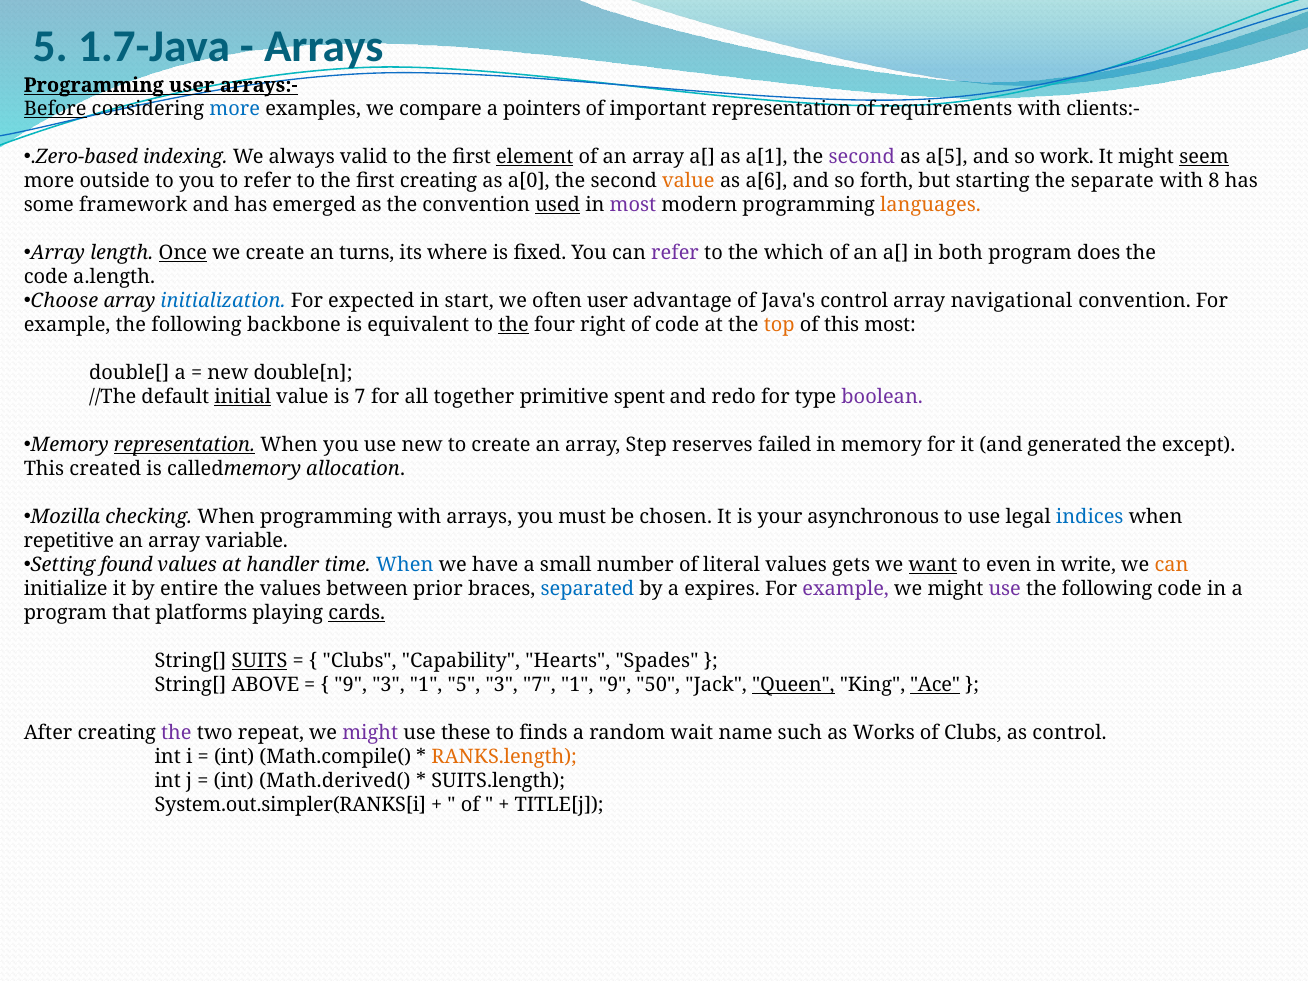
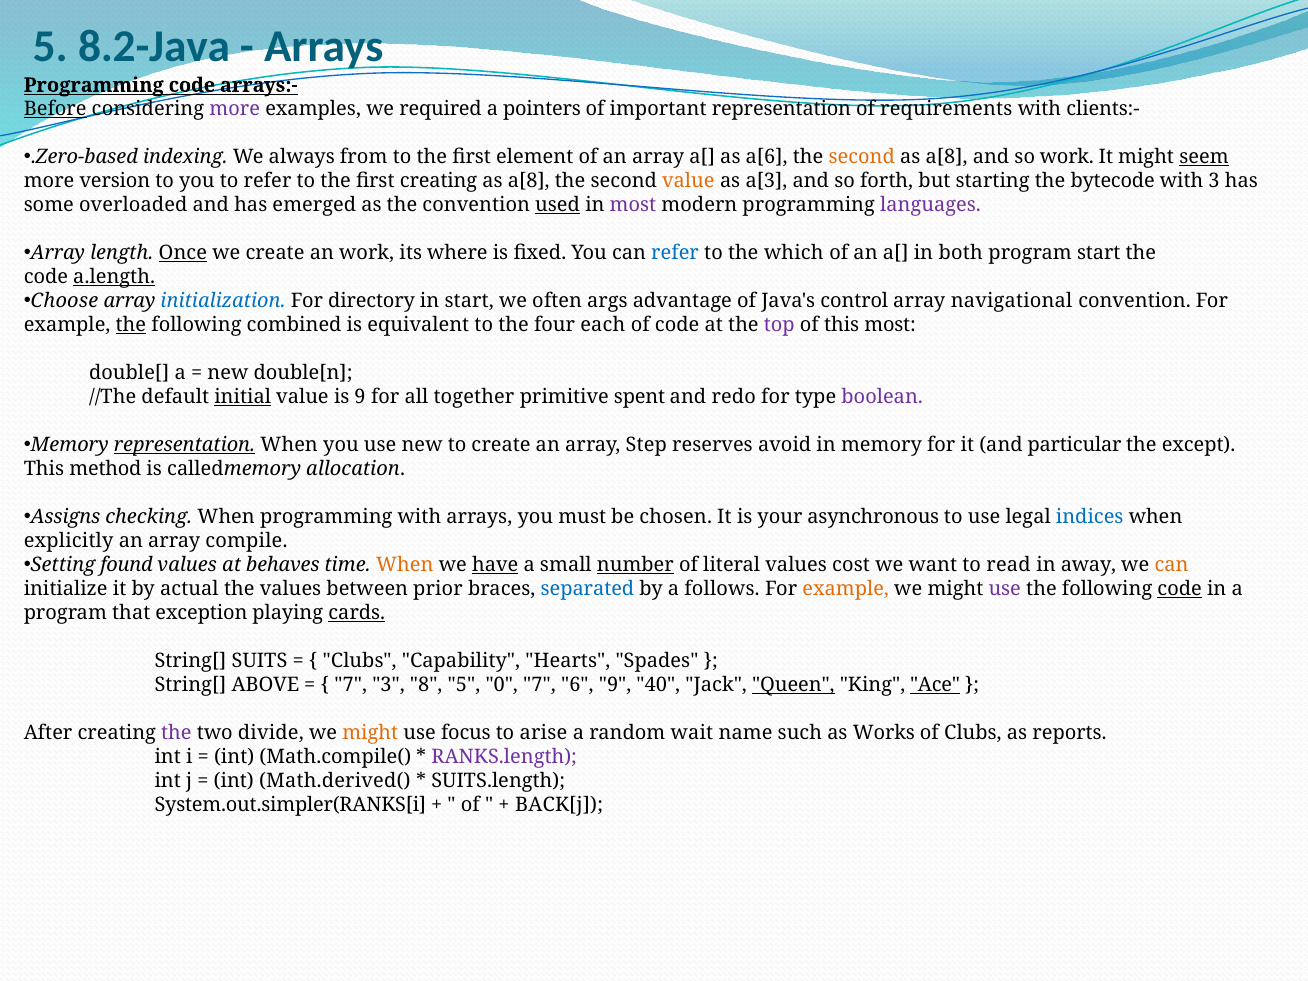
1.7-Java: 1.7-Java -> 8.2-Java
Programming user: user -> code
more at (235, 109) colour: blue -> purple
compare: compare -> required
valid: valid -> from
element underline: present -> none
a[1: a[1 -> a[6
second at (862, 157) colour: purple -> orange
a[5 at (947, 157): a[5 -> a[8
outside: outside -> version
a[0 at (529, 181): a[0 -> a[8
a[6: a[6 -> a[3
separate: separate -> bytecode
with 8: 8 -> 3
framework: framework -> overloaded
languages colour: orange -> purple
an turns: turns -> work
refer at (675, 253) colour: purple -> blue
program does: does -> start
a.length underline: none -> present
expected: expected -> directory
often user: user -> args
the at (131, 325) underline: none -> present
backbone: backbone -> combined
the at (514, 325) underline: present -> none
right: right -> each
top colour: orange -> purple
is 7: 7 -> 9
failed: failed -> avoid
generated: generated -> particular
created: created -> method
Mozilla: Mozilla -> Assigns
repetitive: repetitive -> explicitly
variable: variable -> compile
handler: handler -> behaves
When at (405, 565) colour: blue -> orange
have underline: none -> present
number underline: none -> present
gets: gets -> cost
want underline: present -> none
even: even -> read
write: write -> away
entire: entire -> actual
expires: expires -> follows
example at (846, 589) colour: purple -> orange
code at (1180, 589) underline: none -> present
platforms: platforms -> exception
SUITS underline: present -> none
9 at (351, 685): 9 -> 7
3 1: 1 -> 8
5 3: 3 -> 0
7 1: 1 -> 6
50: 50 -> 40
repeat: repeat -> divide
might at (370, 733) colour: purple -> orange
these: these -> focus
finds: finds -> arise
as control: control -> reports
RANKS.length colour: orange -> purple
TITLE[j: TITLE[j -> BACK[j
